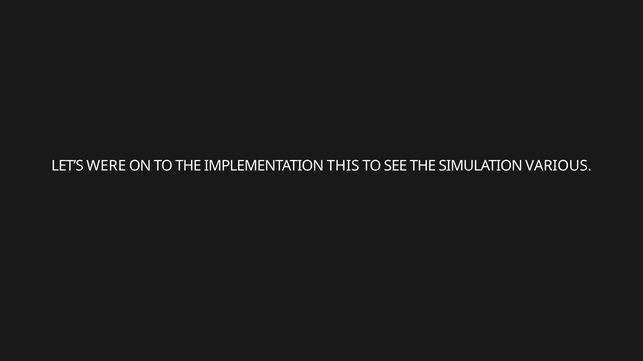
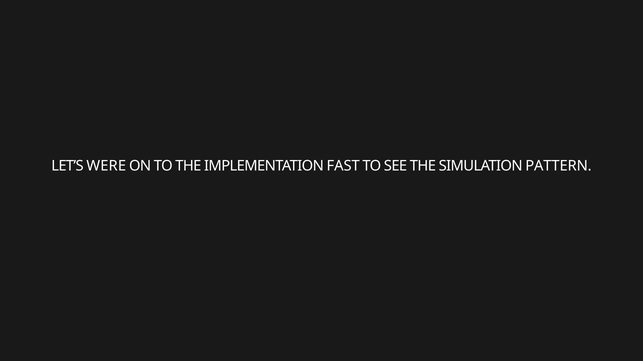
THIS: THIS -> FAST
VARIOUS: VARIOUS -> PATTERN
